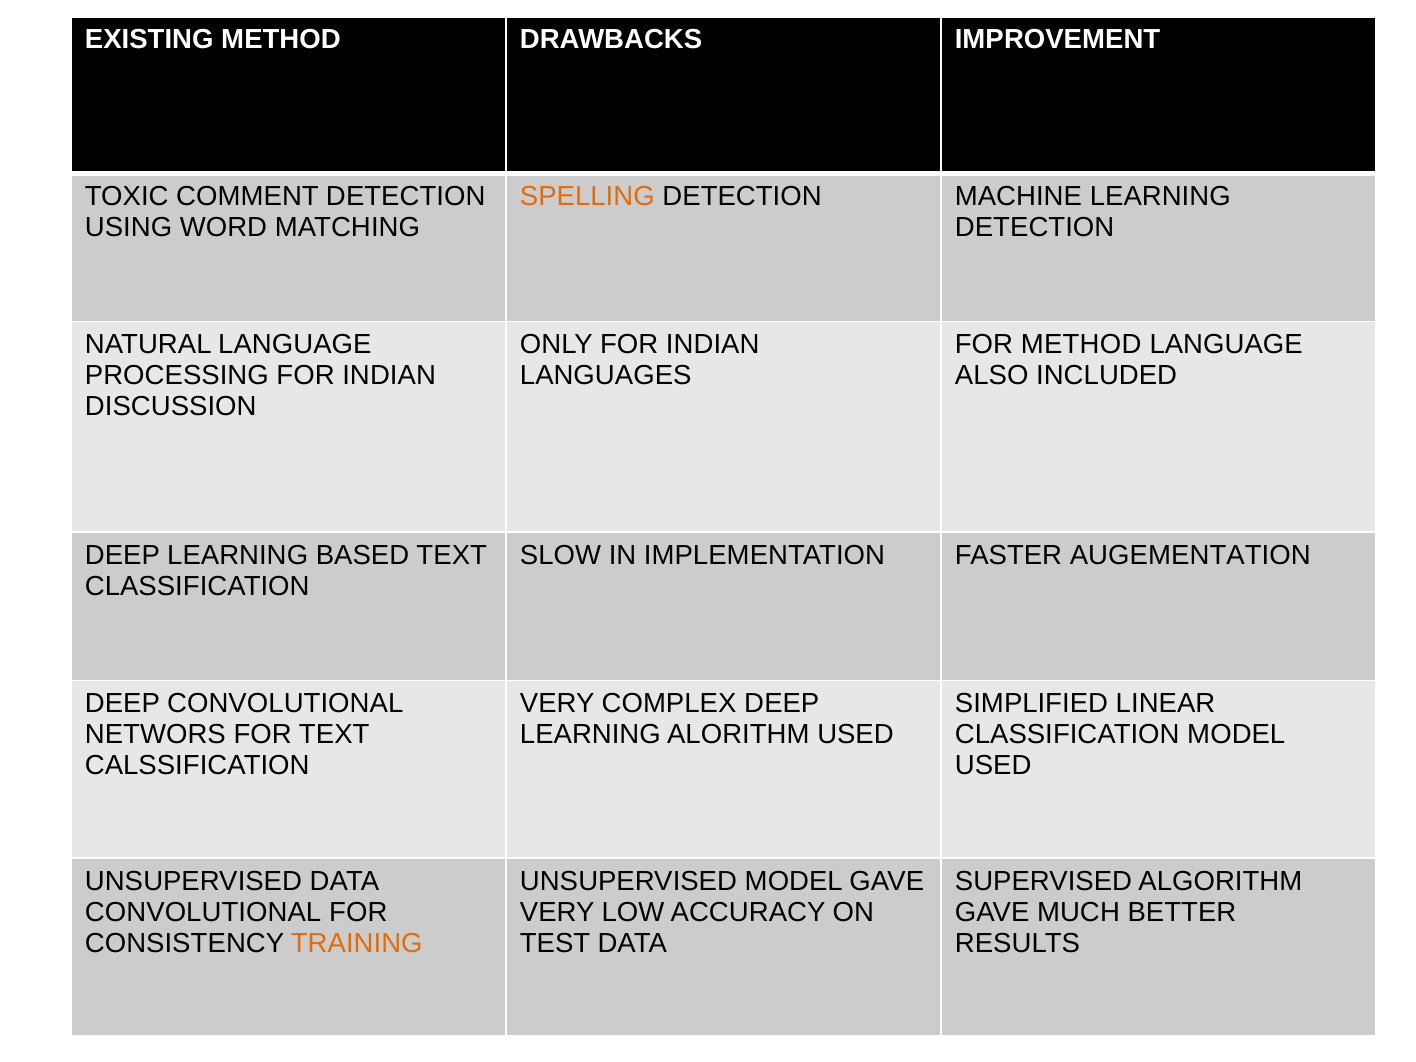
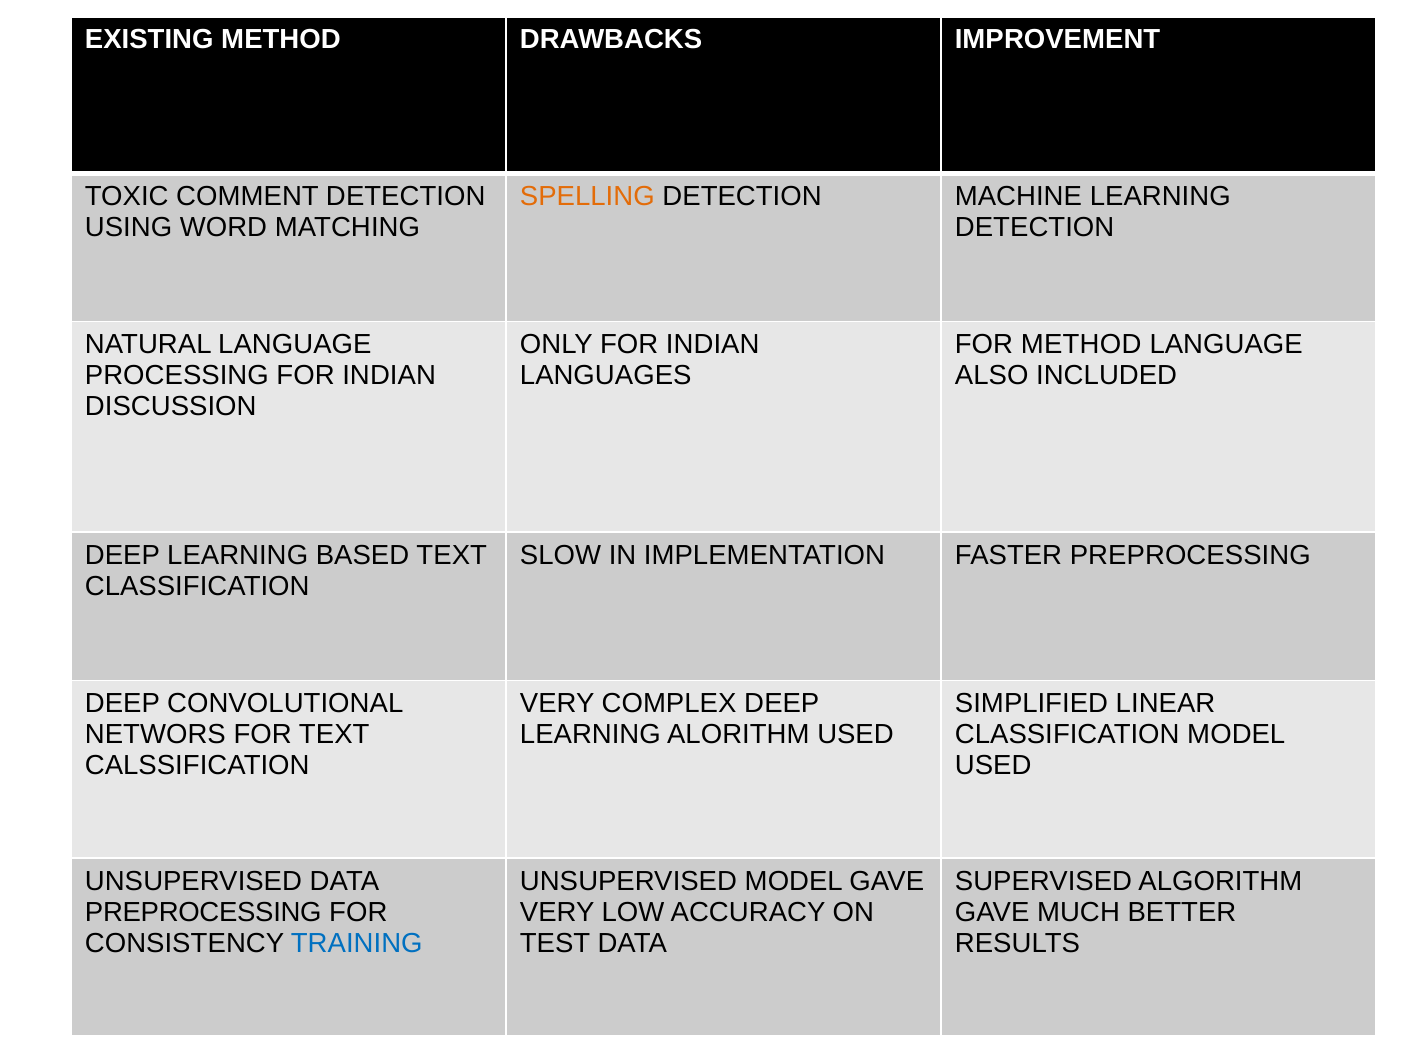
FASTER AUGEMENTATION: AUGEMENTATION -> PREPROCESSING
CONVOLUTIONAL at (203, 912): CONVOLUTIONAL -> PREPROCESSING
TRAINING colour: orange -> blue
